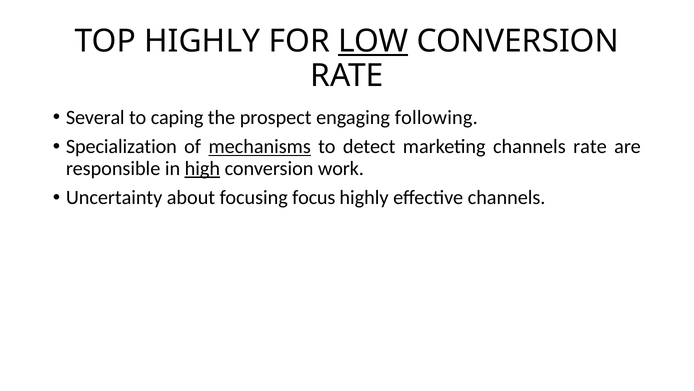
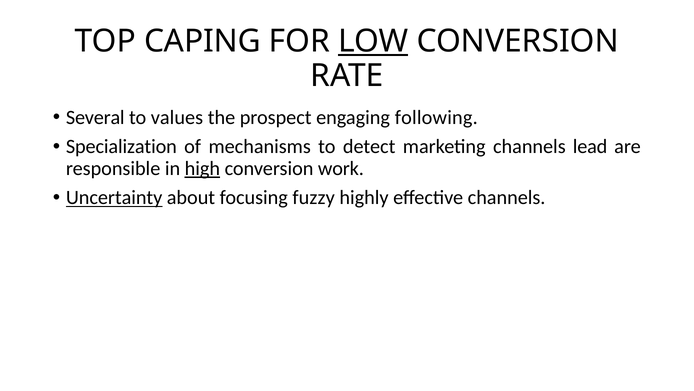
TOP HIGHLY: HIGHLY -> CAPING
caping: caping -> values
mechanisms underline: present -> none
channels rate: rate -> lead
Uncertainty underline: none -> present
focus: focus -> fuzzy
